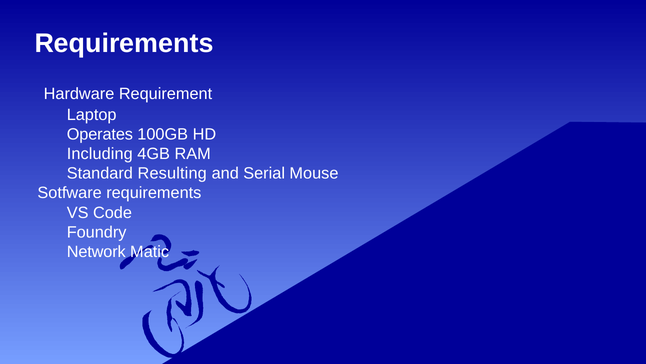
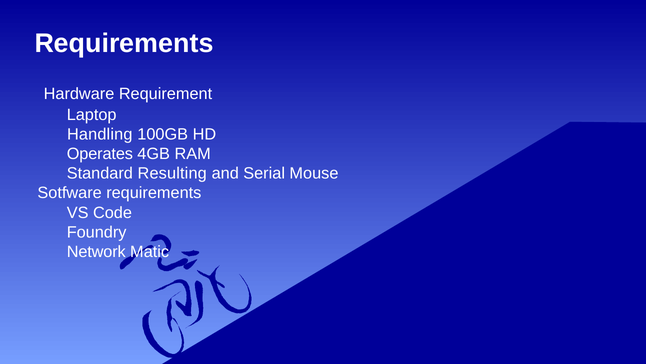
Operates: Operates -> Handling
Including: Including -> Operates
